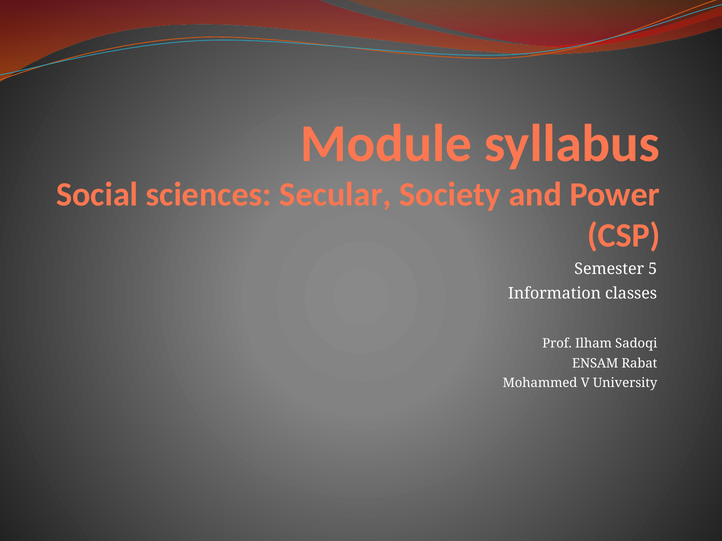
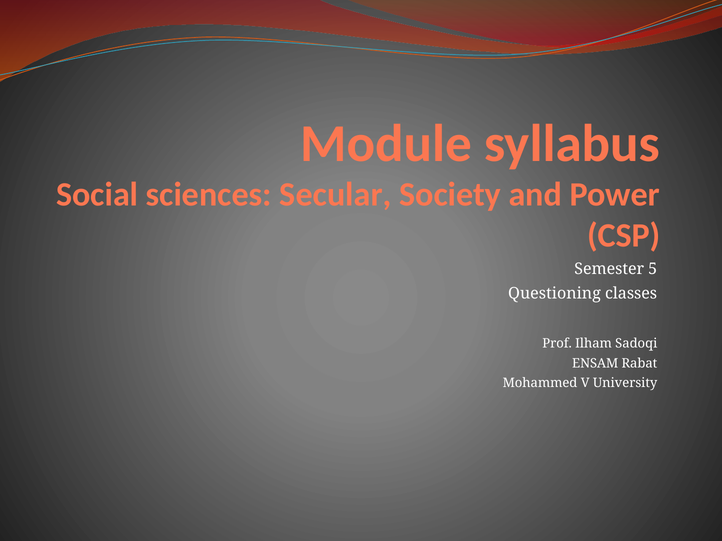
Information: Information -> Questioning
